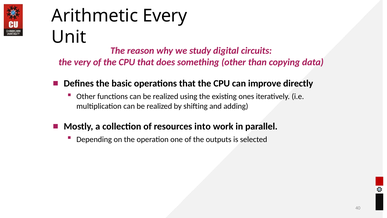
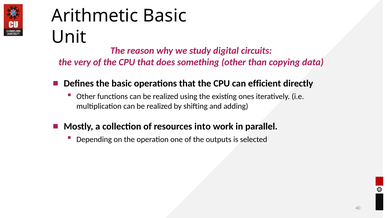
Arithmetic Every: Every -> Basic
improve: improve -> efficient
